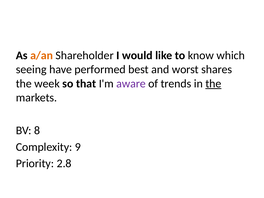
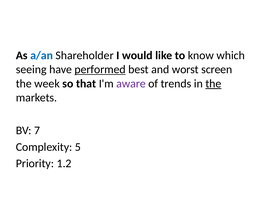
a/an colour: orange -> blue
performed underline: none -> present
shares: shares -> screen
8: 8 -> 7
9: 9 -> 5
2.8: 2.8 -> 1.2
